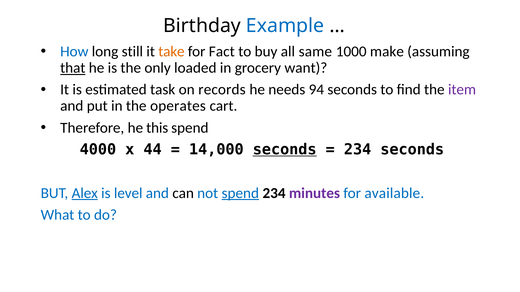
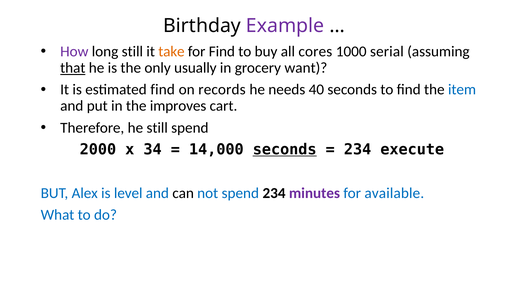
Example colour: blue -> purple
How colour: blue -> purple
for Fact: Fact -> Find
same: same -> cores
make: make -> serial
loaded: loaded -> usually
estimated task: task -> find
94: 94 -> 40
item colour: purple -> blue
operates: operates -> improves
he this: this -> still
4000: 4000 -> 2000
44: 44 -> 34
234 seconds: seconds -> execute
Alex underline: present -> none
spend at (240, 193) underline: present -> none
